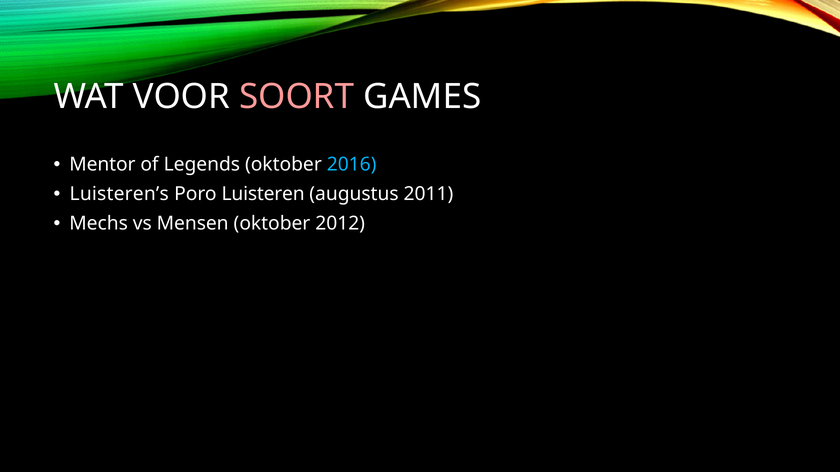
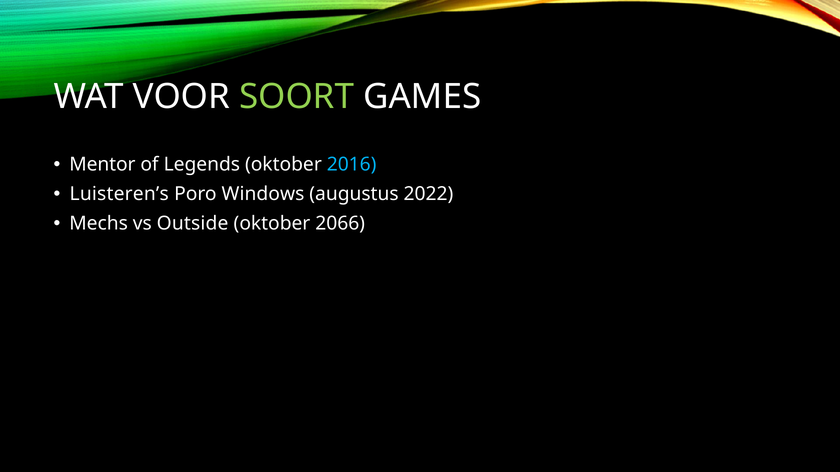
SOORT colour: pink -> light green
Luisteren: Luisteren -> Windows
2011: 2011 -> 2022
Mensen: Mensen -> Outside
2012: 2012 -> 2066
